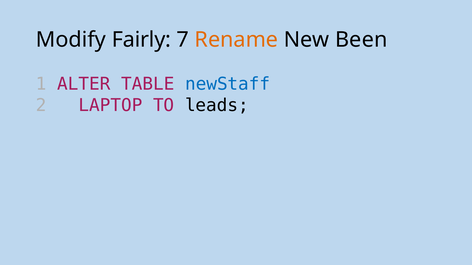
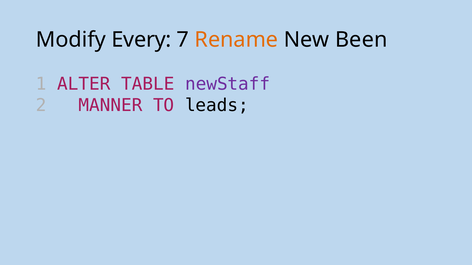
Fairly: Fairly -> Every
newStaff colour: blue -> purple
LAPTOP: LAPTOP -> MANNER
